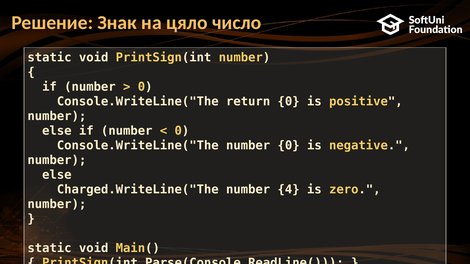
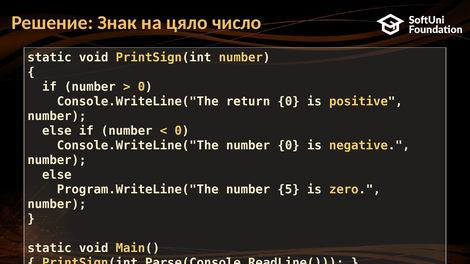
Charged.WriteLine("The: Charged.WriteLine("The -> Program.WriteLine("The
4: 4 -> 5
